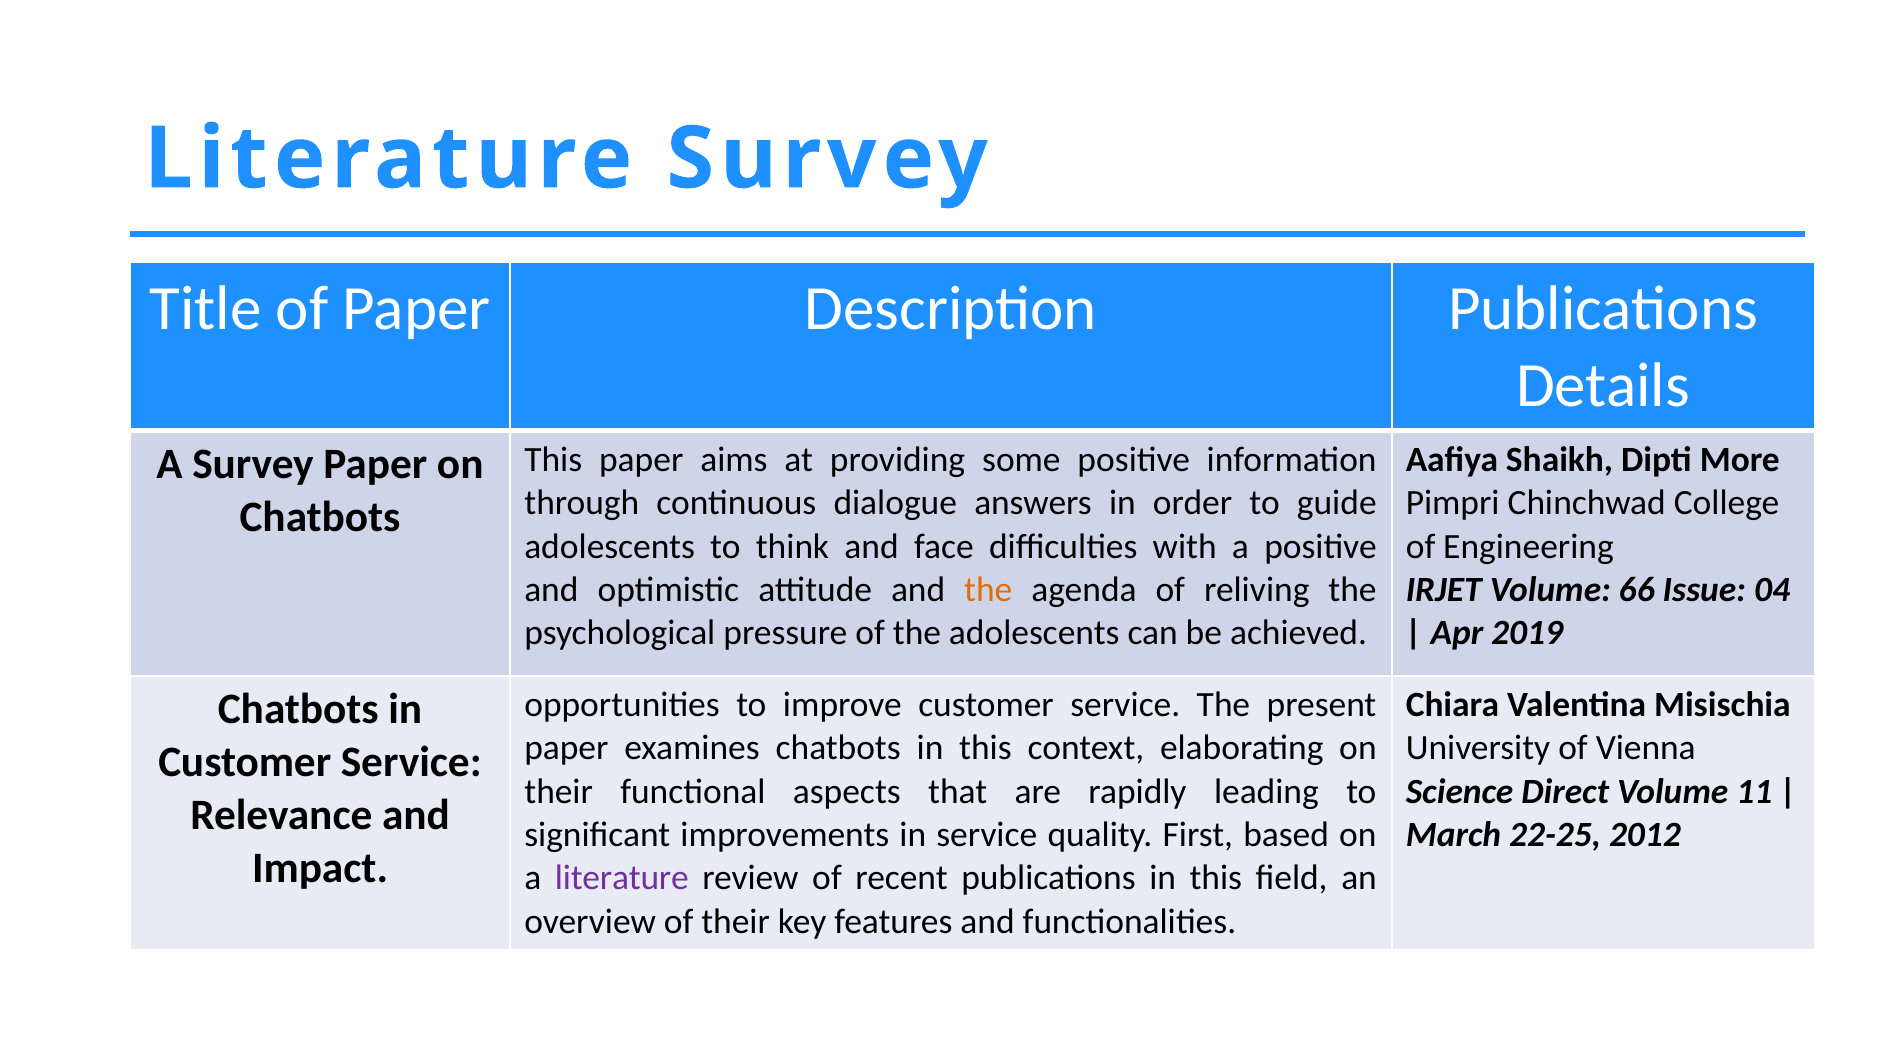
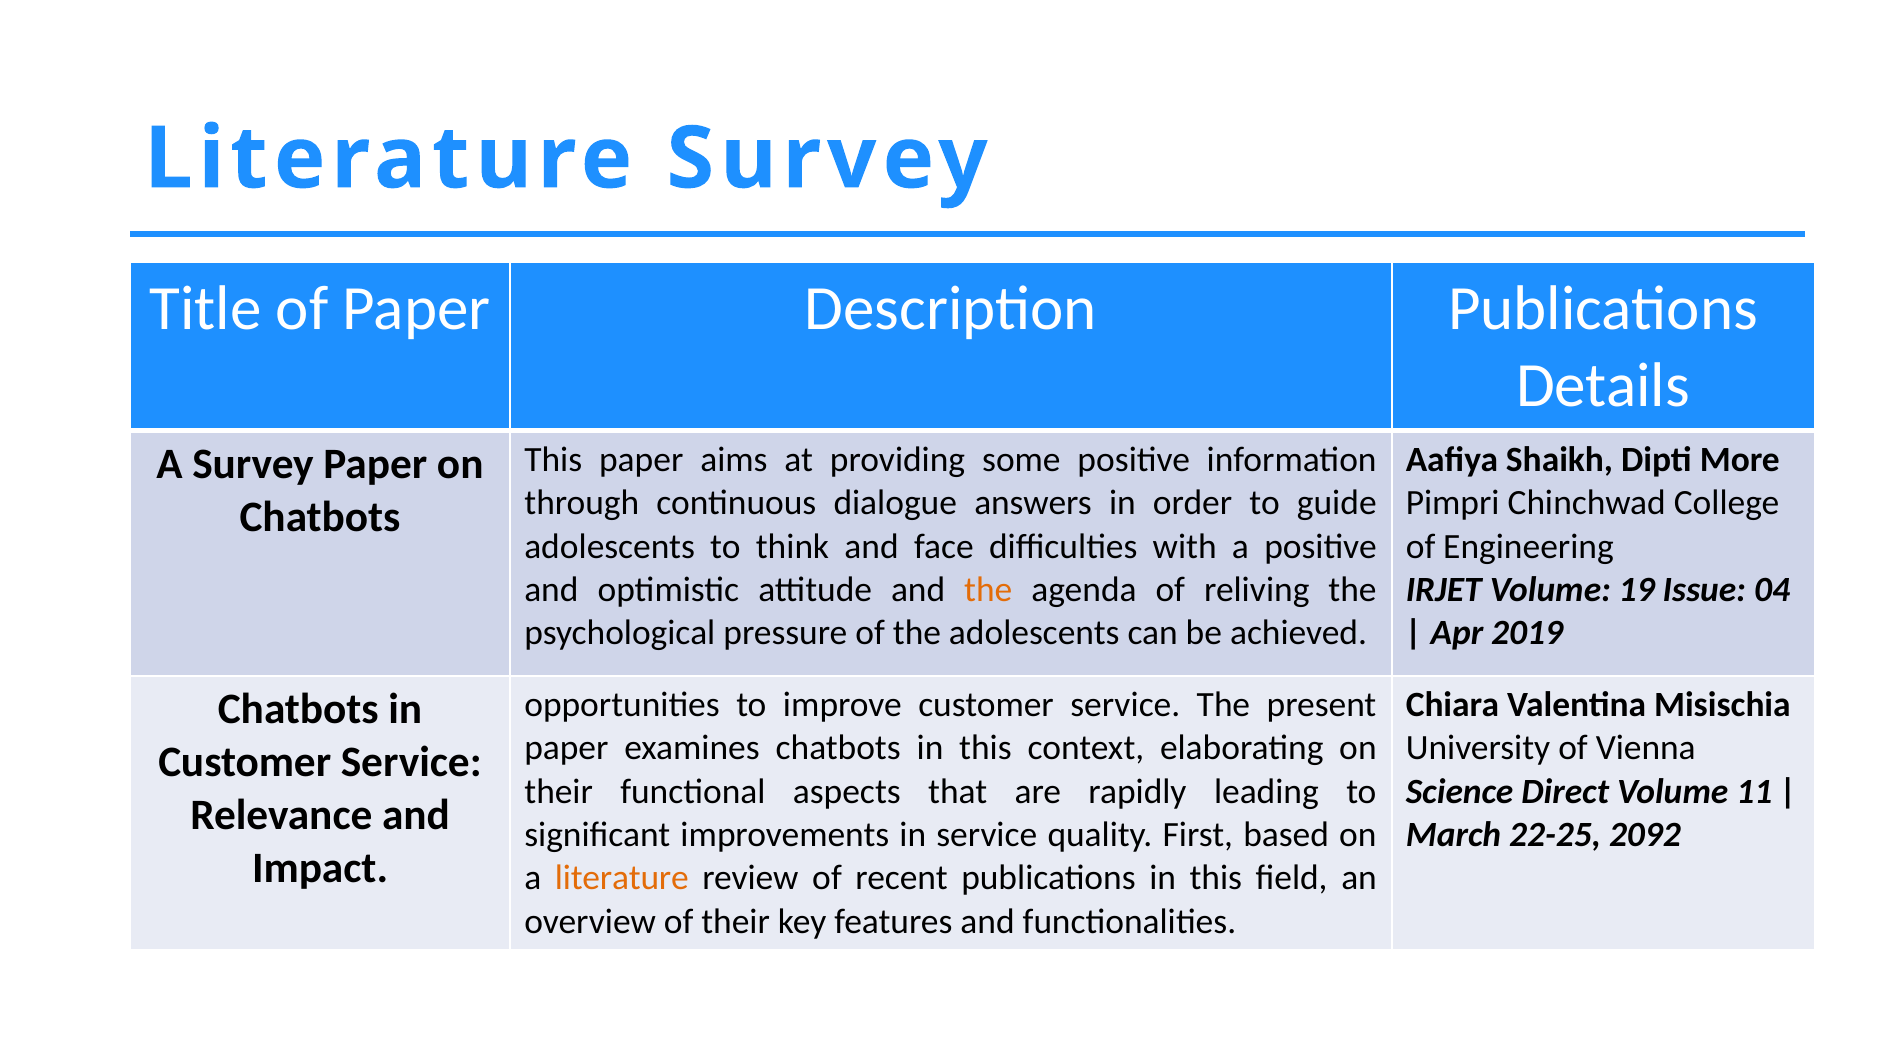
66: 66 -> 19
2012: 2012 -> 2092
literature at (622, 878) colour: purple -> orange
